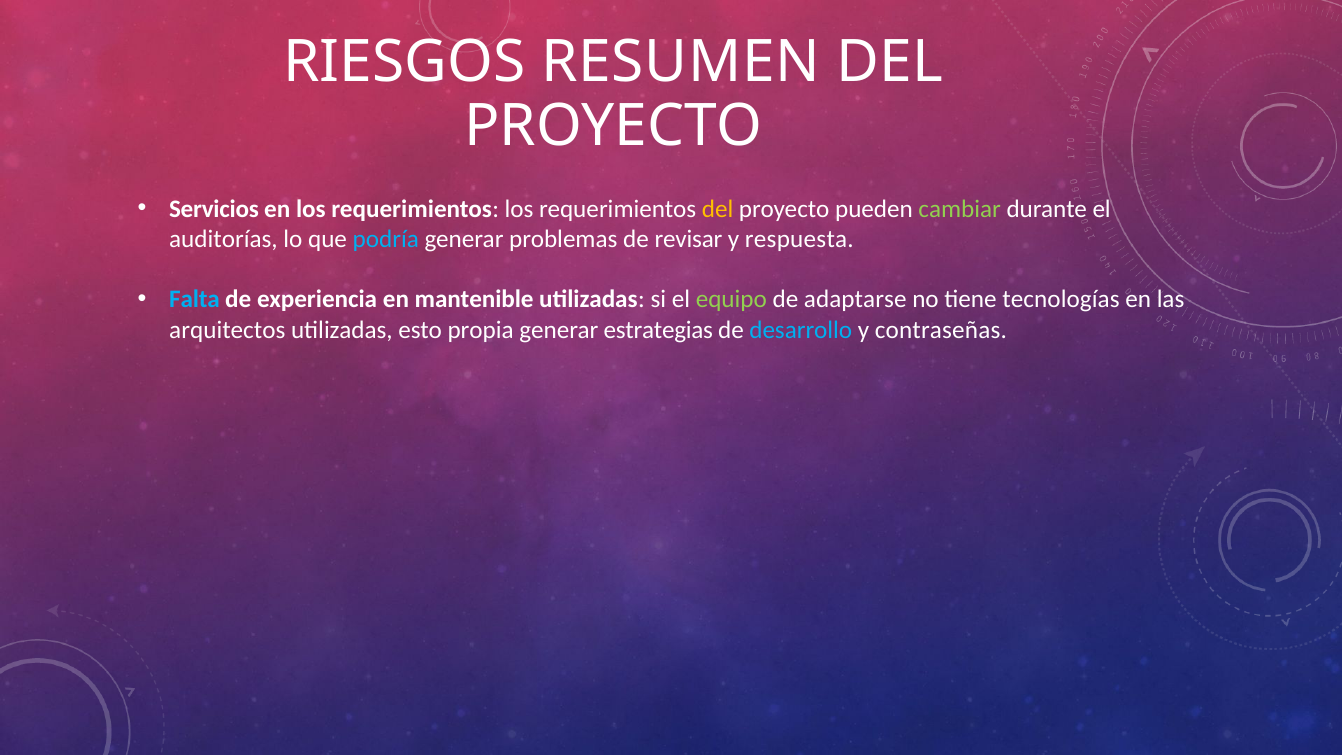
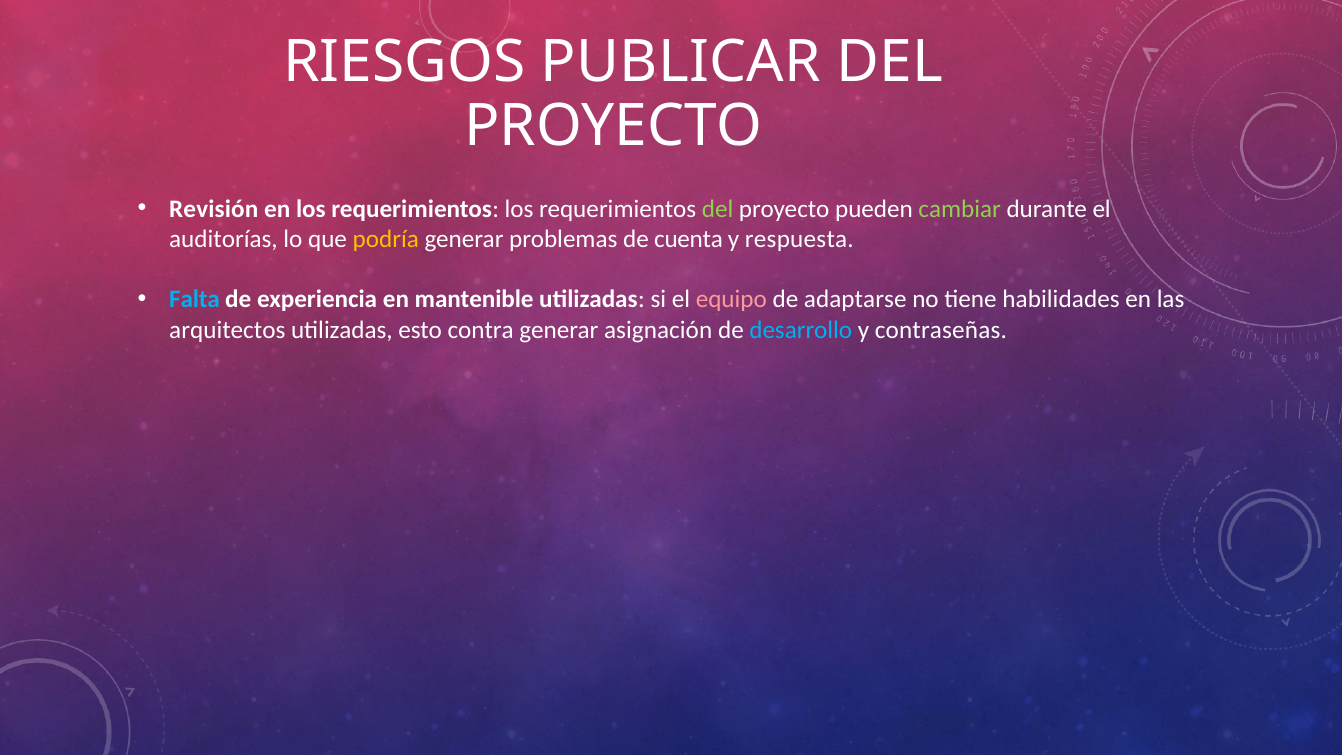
RESUMEN: RESUMEN -> PUBLICAR
Servicios: Servicios -> Revisión
del at (718, 209) colour: yellow -> light green
podría colour: light blue -> yellow
revisar: revisar -> cuenta
equipo colour: light green -> pink
tecnologías: tecnologías -> habilidades
propia: propia -> contra
estrategias: estrategias -> asignación
